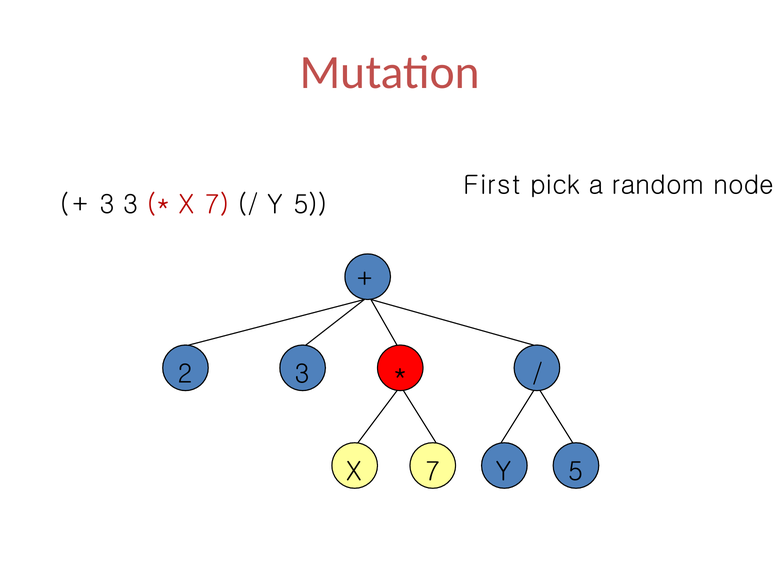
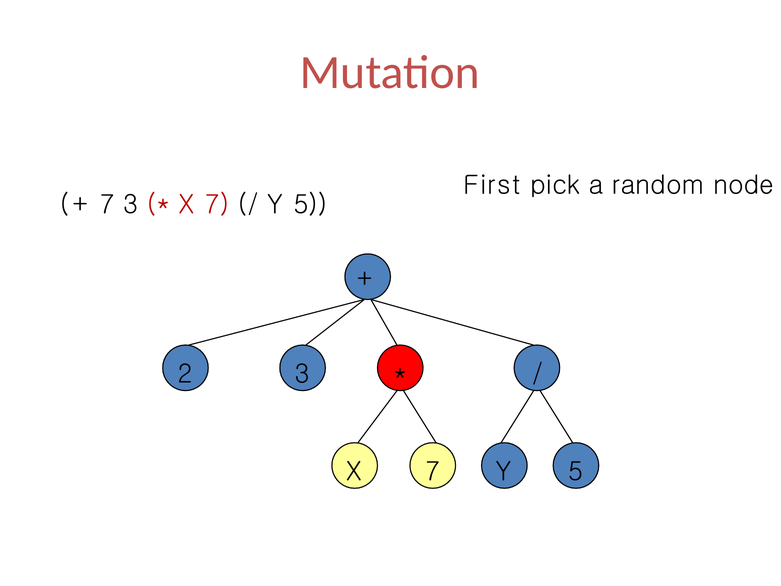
3 at (107, 204): 3 -> 7
